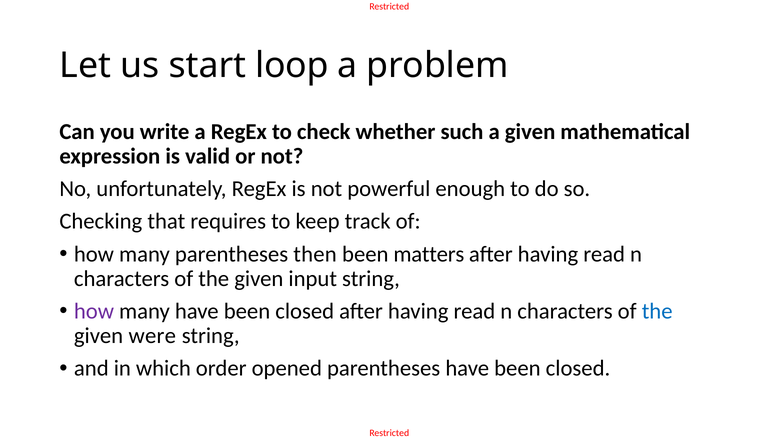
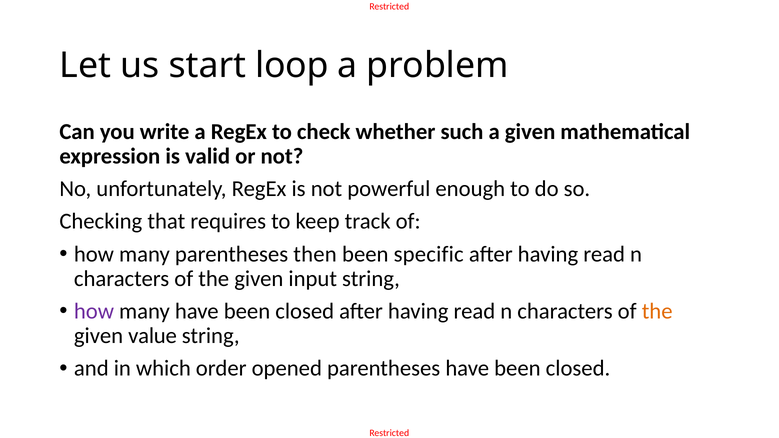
matters: matters -> specific
the at (657, 311) colour: blue -> orange
were: were -> value
